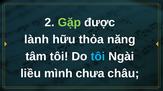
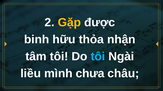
Gặp colour: light green -> yellow
lành: lành -> binh
năng: năng -> nhận
